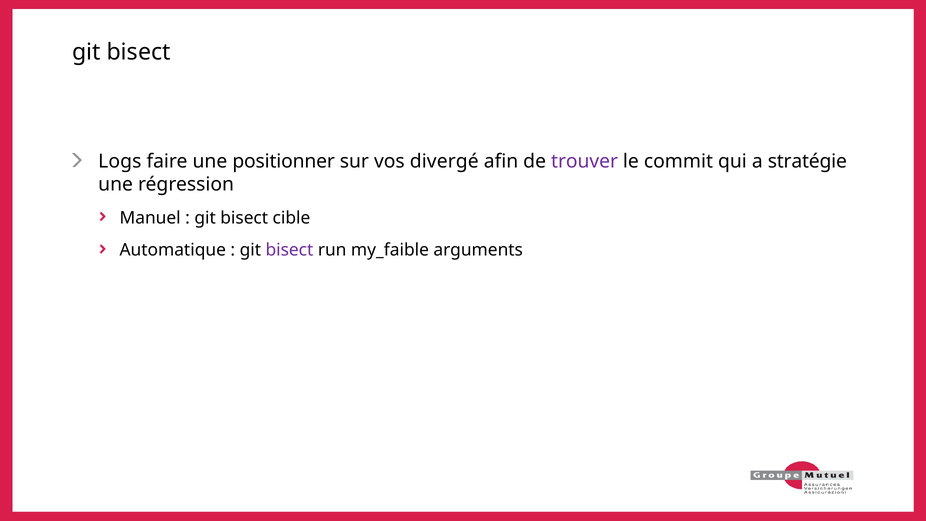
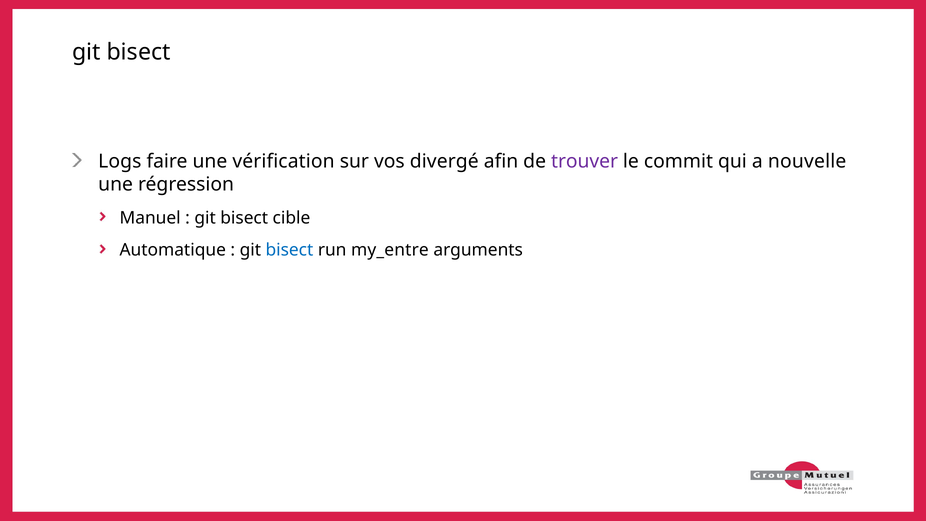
positionner: positionner -> vérification
stratégie: stratégie -> nouvelle
bisect at (289, 250) colour: purple -> blue
my_faible: my_faible -> my_entre
